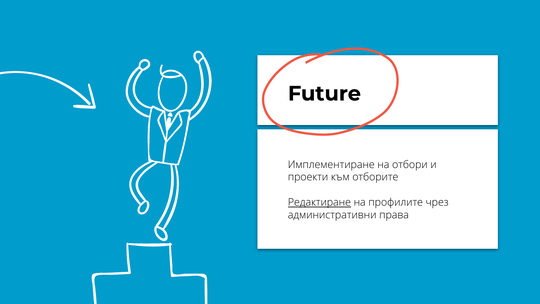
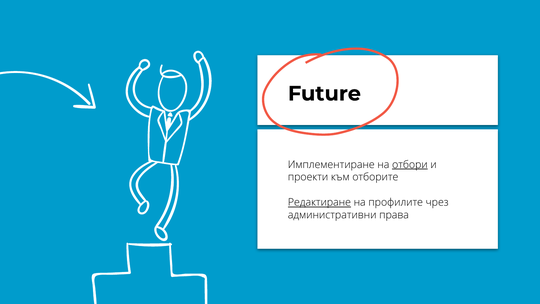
отбори underline: none -> present
